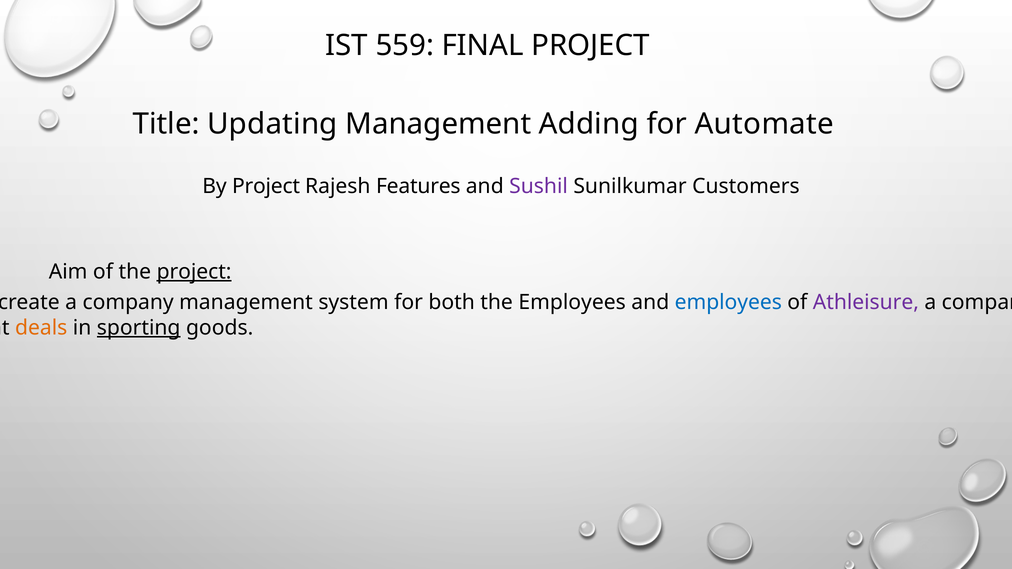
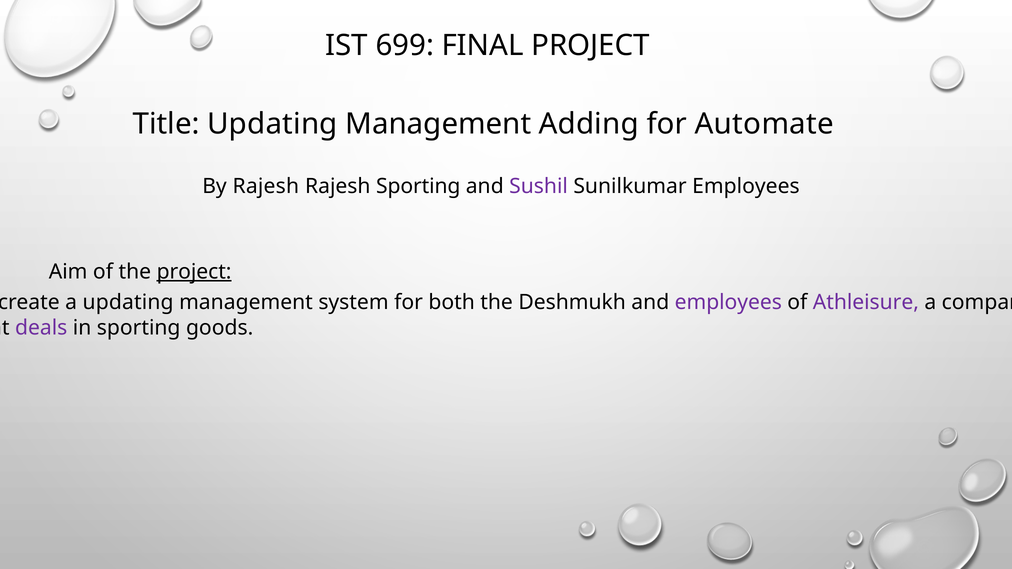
559: 559 -> 699
By Project: Project -> Rajesh
Rajesh Features: Features -> Sporting
Sunilkumar Customers: Customers -> Employees
company at (128, 302): company -> updating
the Employees: Employees -> Deshmukh
employees at (728, 302) colour: blue -> purple
deals colour: orange -> purple
sporting at (139, 328) underline: present -> none
